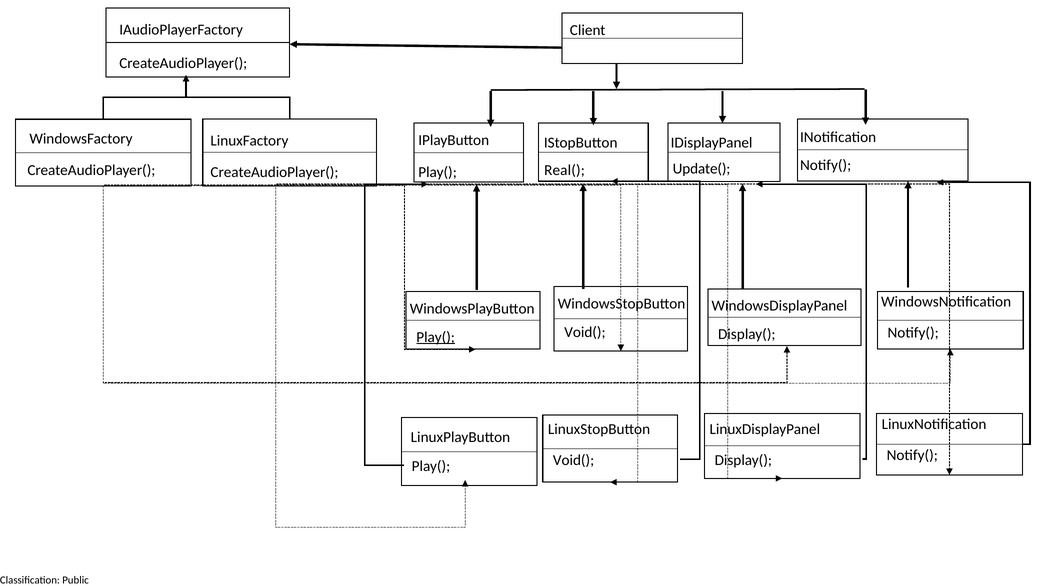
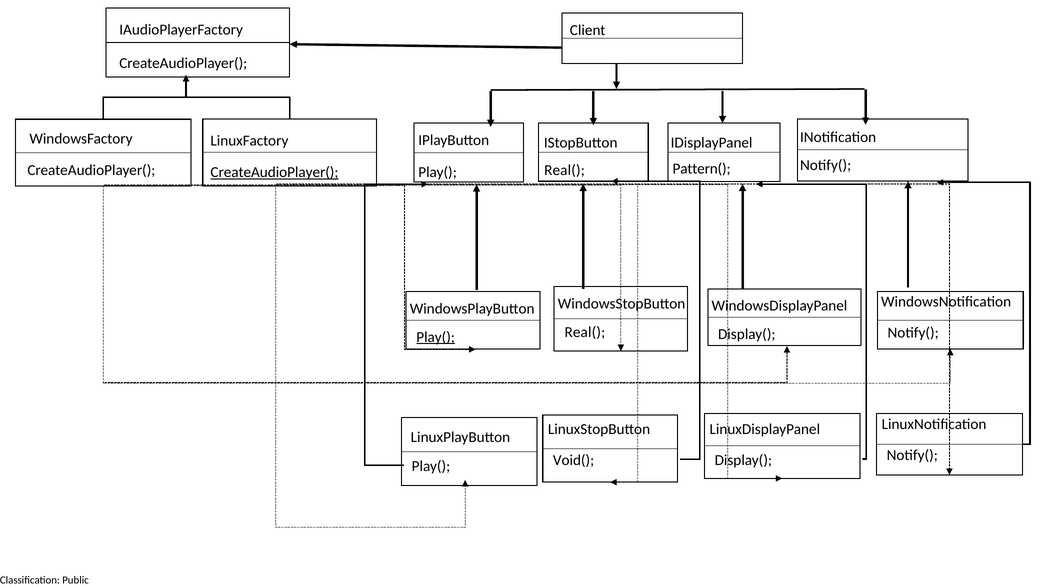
Update(: Update( -> Pattern(
CreateAudioPlayer( at (274, 172) underline: none -> present
Void( at (585, 332): Void( -> Real(
